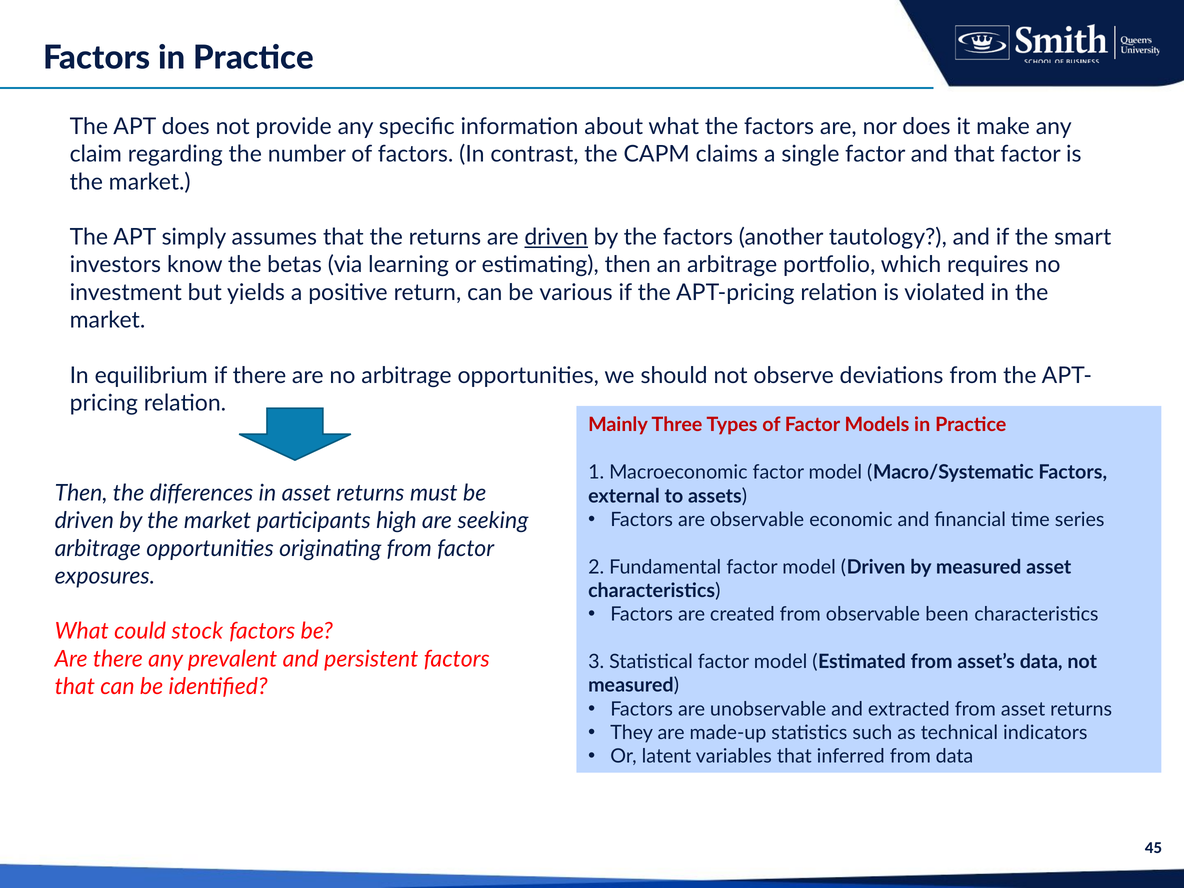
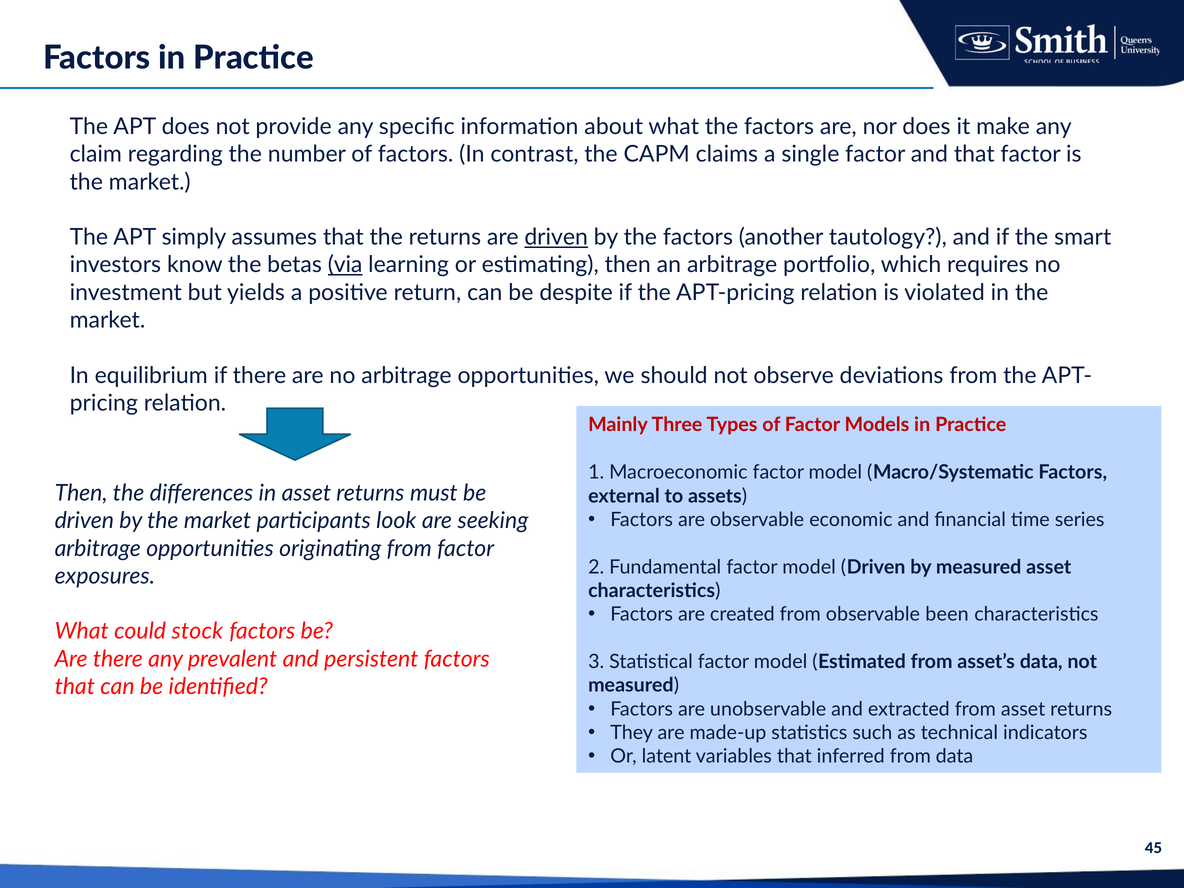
via underline: none -> present
various: various -> despite
high: high -> look
